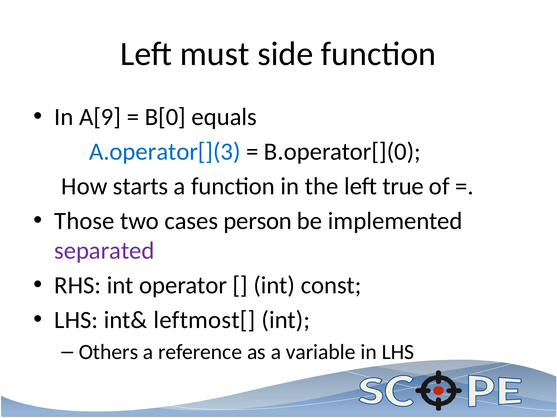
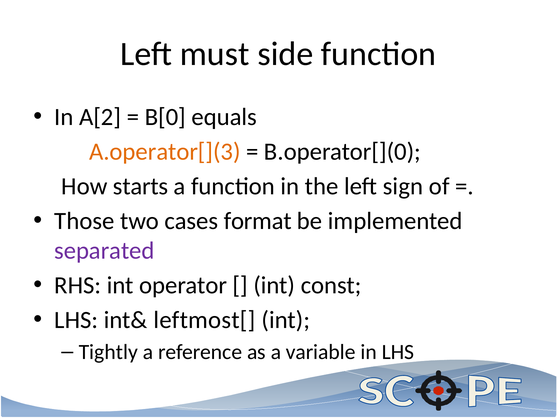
A[9: A[9 -> A[2
A.operator[](3 colour: blue -> orange
true: true -> sign
person: person -> format
Others: Others -> Tightly
